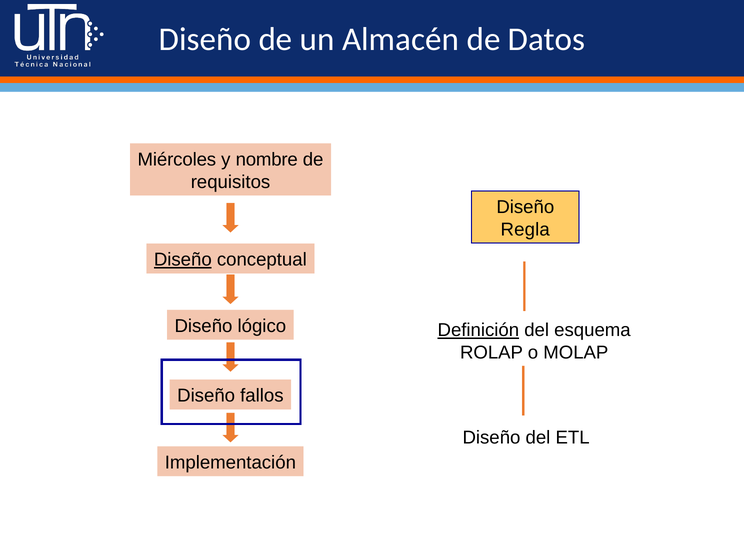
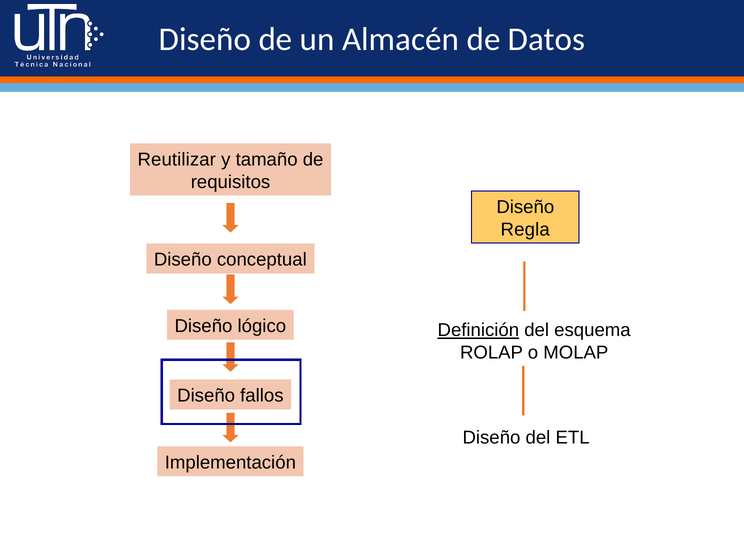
Miércoles: Miércoles -> Reutilizar
nombre: nombre -> tamaño
Diseño at (183, 260) underline: present -> none
